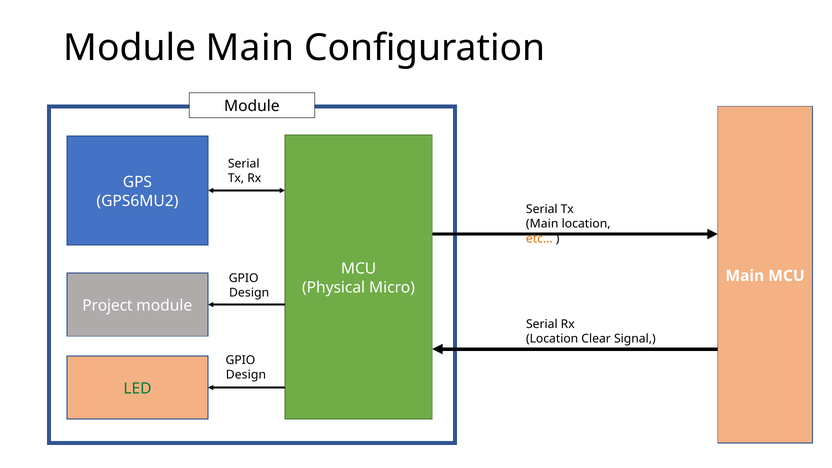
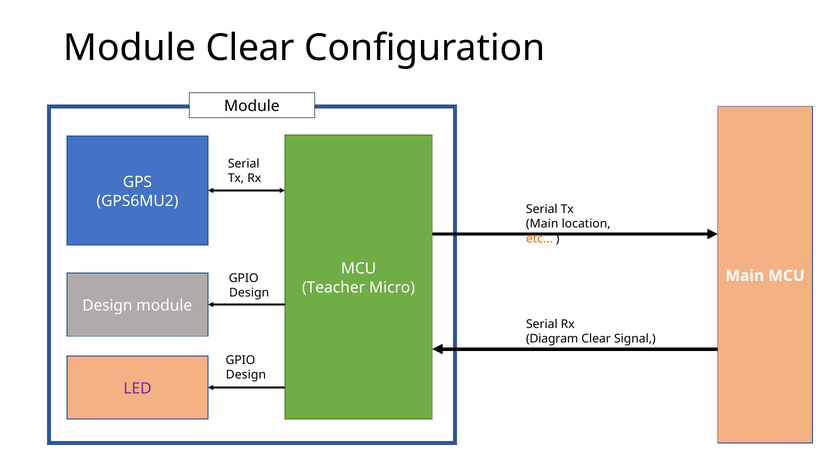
Module Main: Main -> Clear
Physical: Physical -> Teacher
Project at (107, 306): Project -> Design
Location at (552, 339): Location -> Diagram
LED colour: green -> purple
